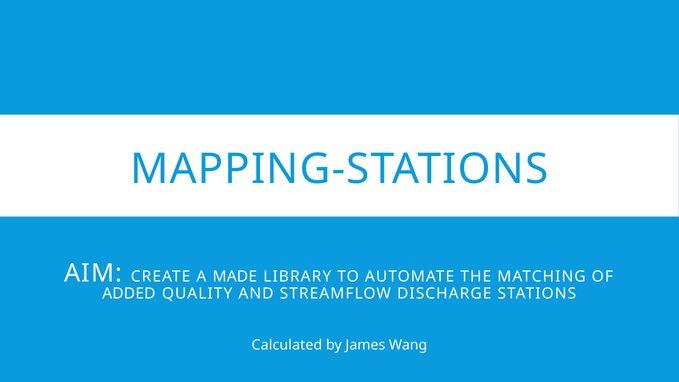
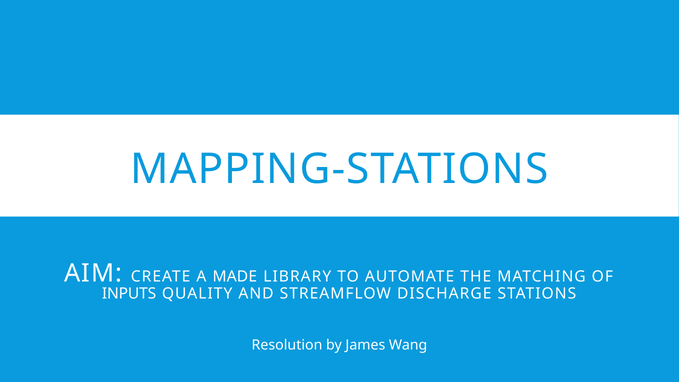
ADDED: ADDED -> INPUTS
Calculated: Calculated -> Resolution
